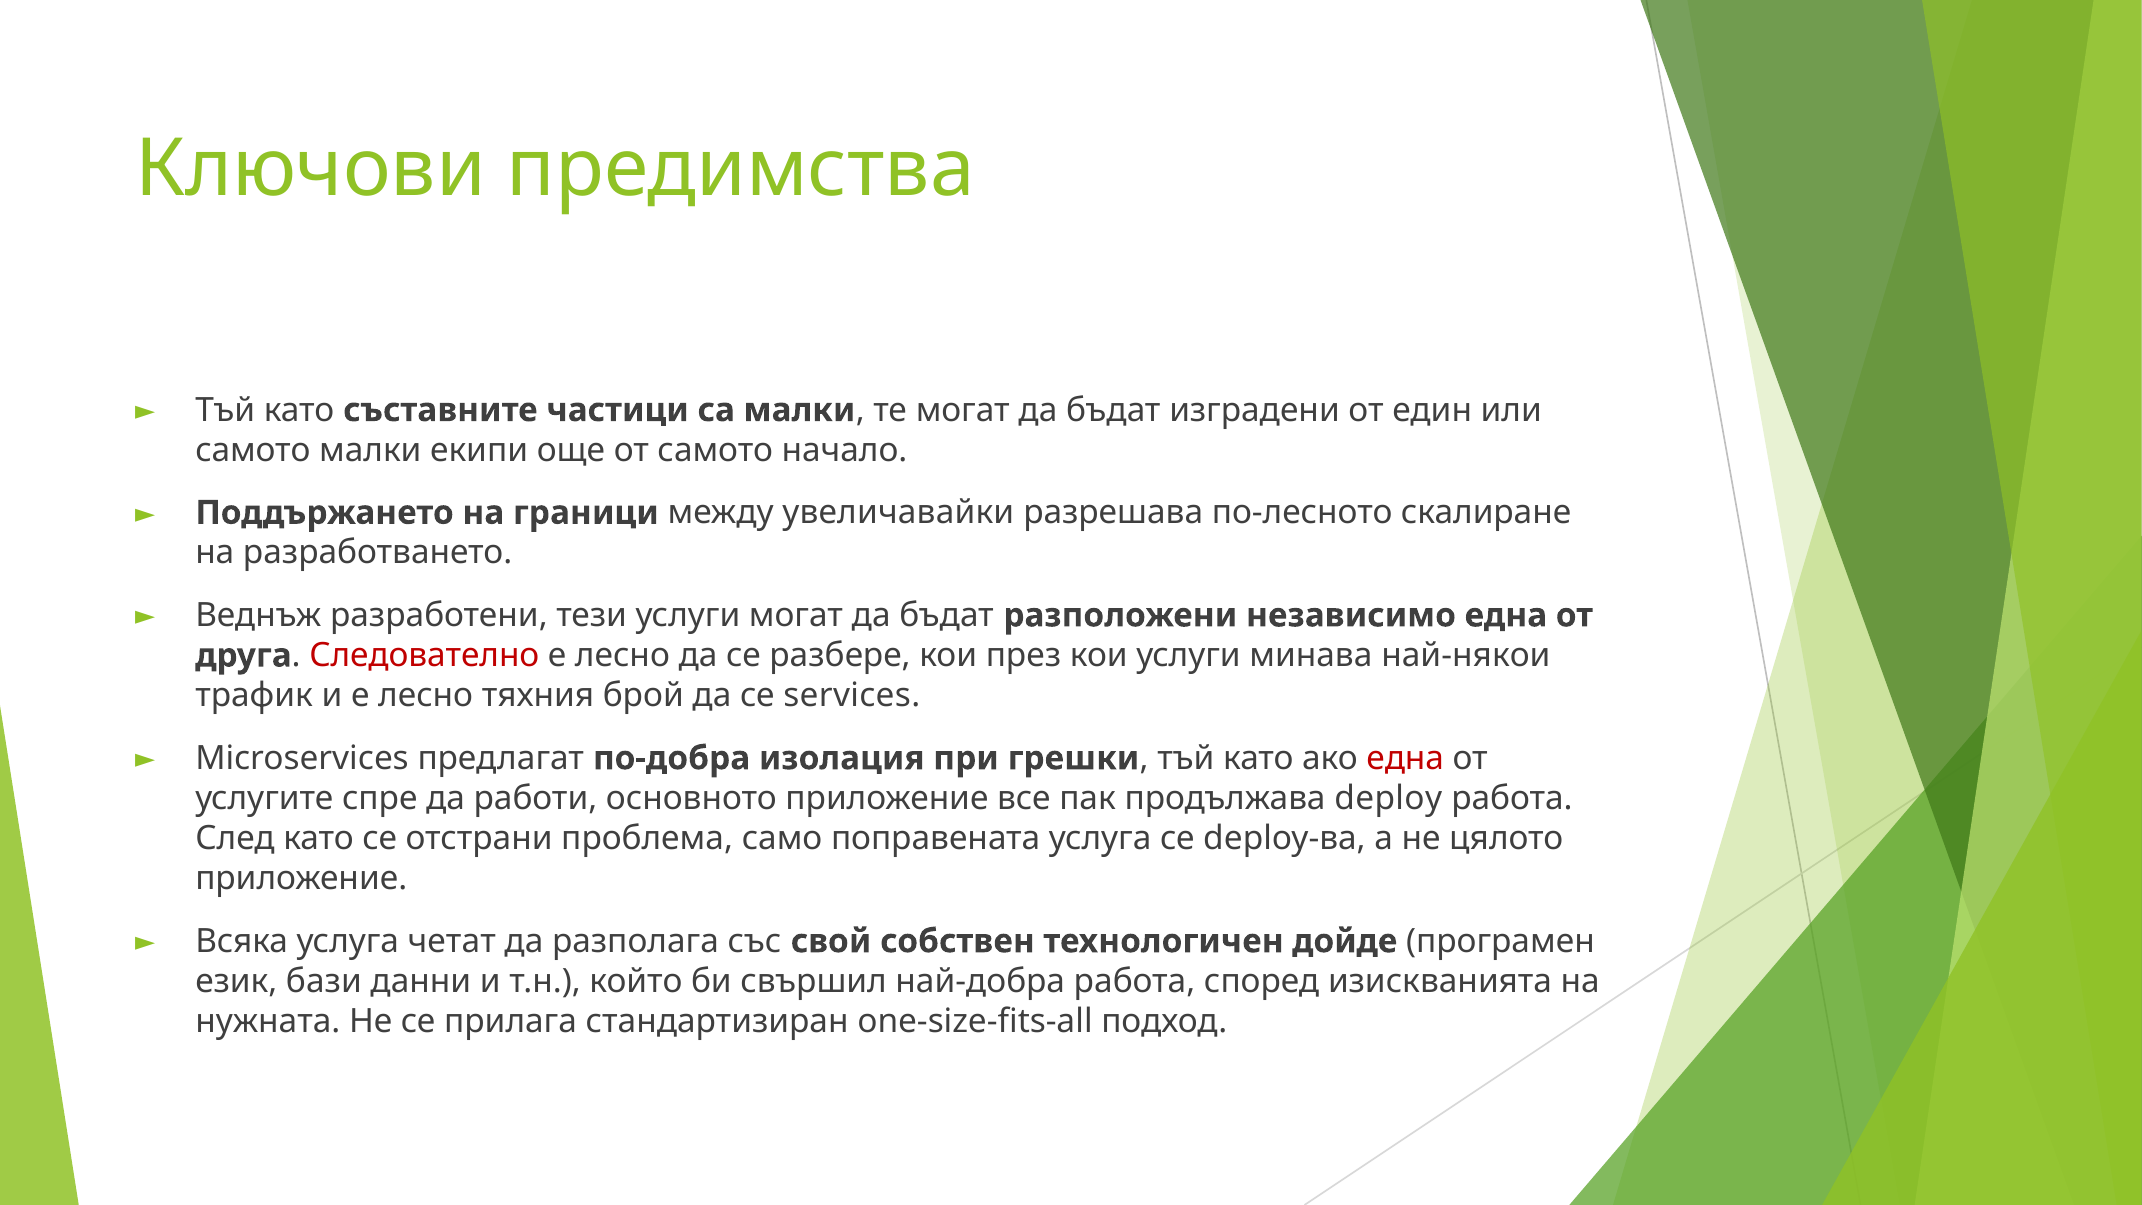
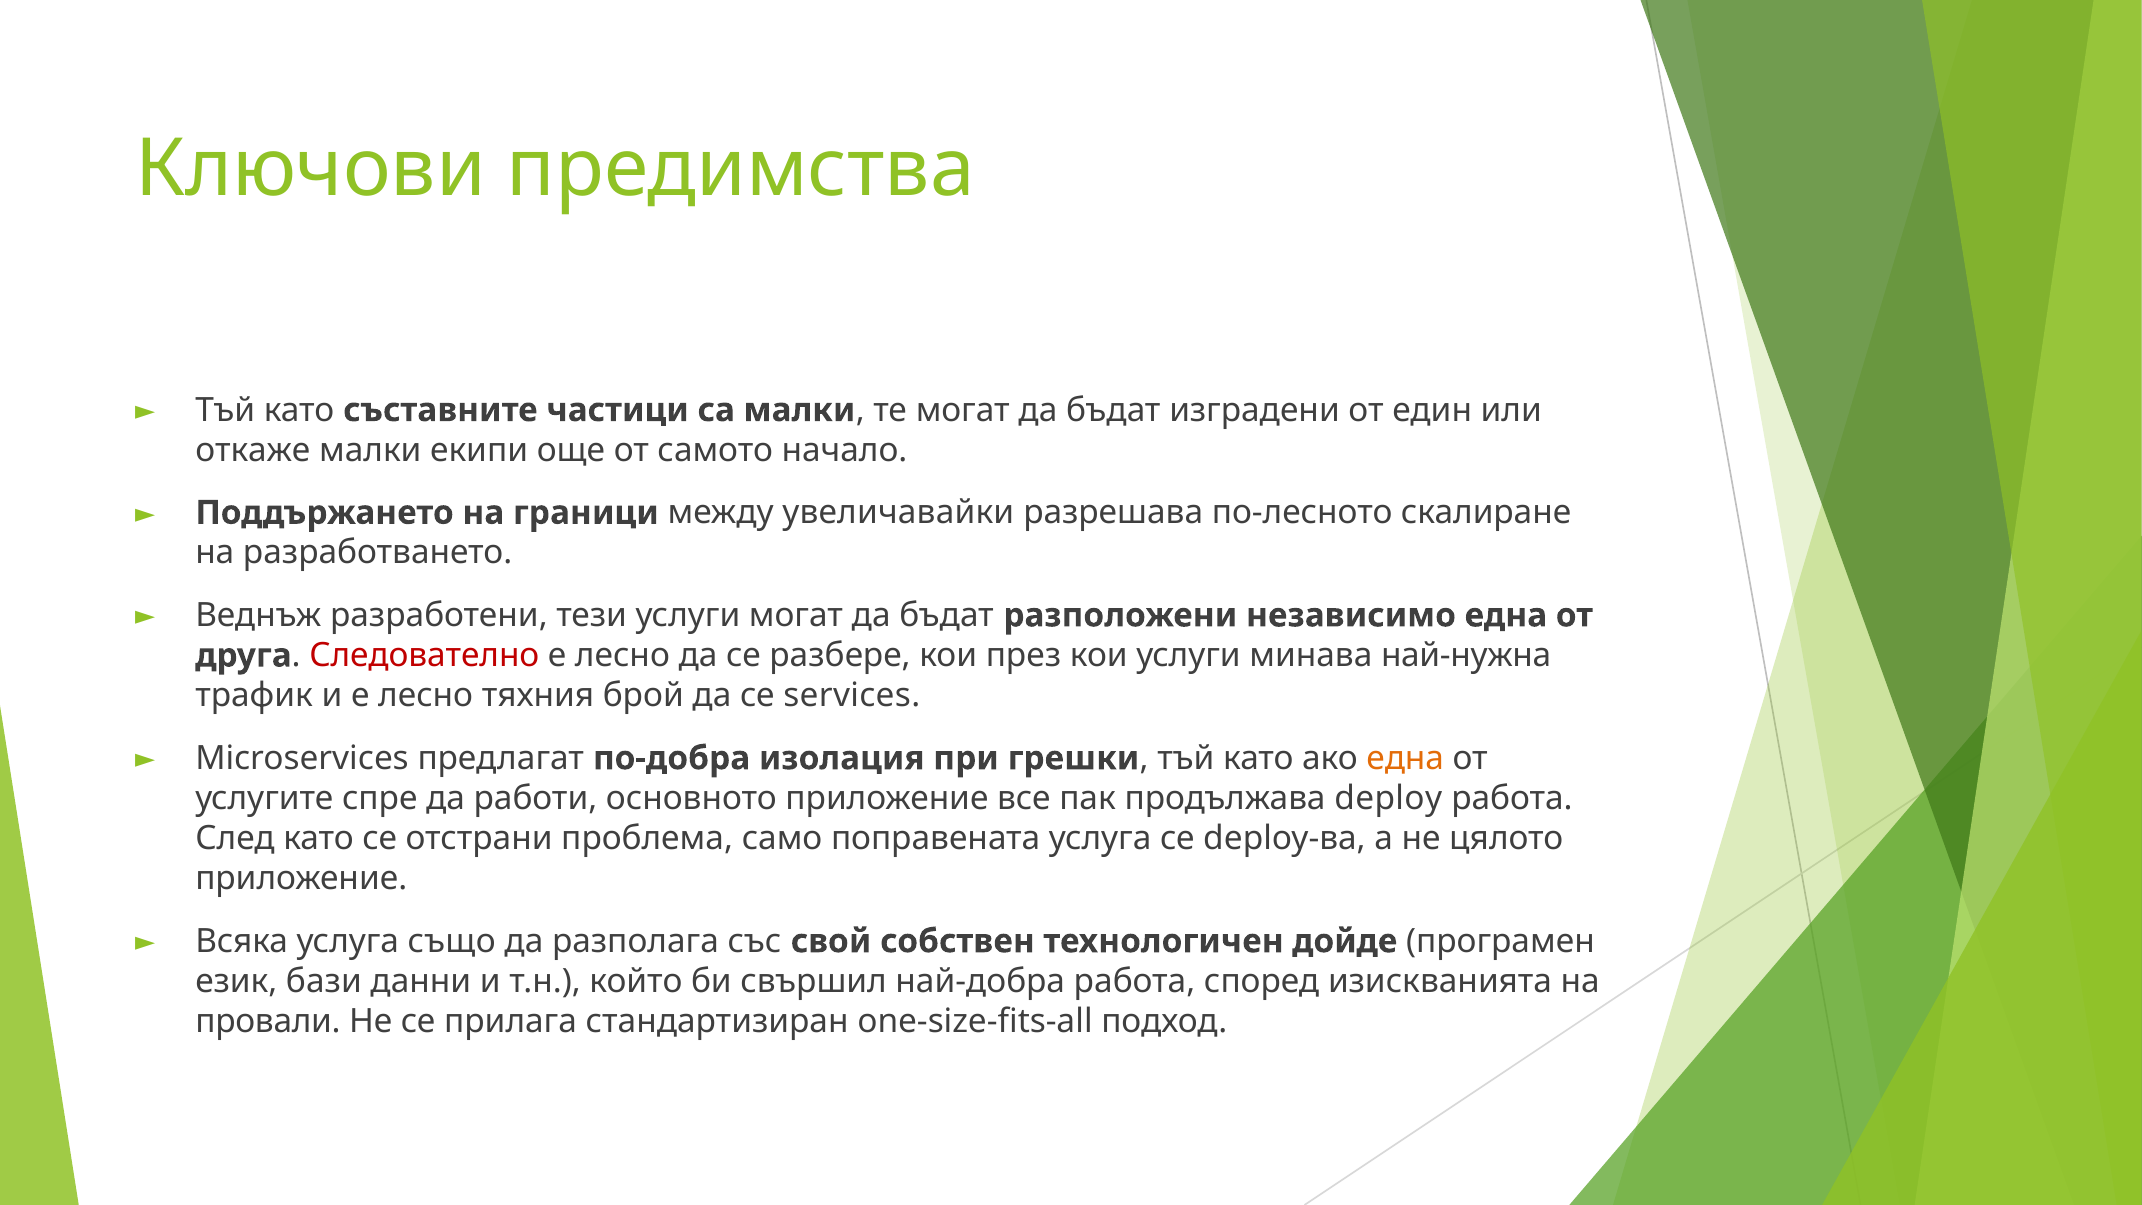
самото at (253, 450): самото -> откаже
най-някои: най-някои -> най-нужна
една at (1405, 758) colour: red -> orange
четат: четат -> също
нужната: нужната -> провали
